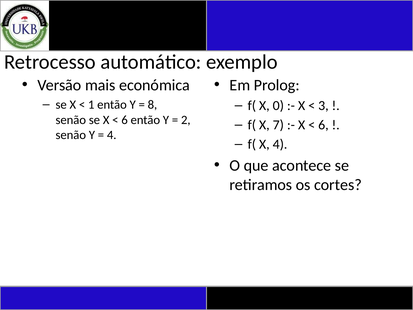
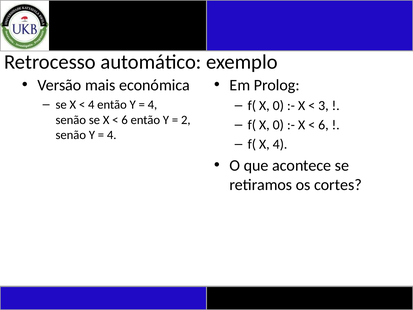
1 at (91, 105): 1 -> 4
8 at (152, 105): 8 -> 4
7 at (278, 125): 7 -> 0
